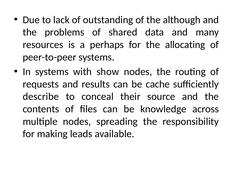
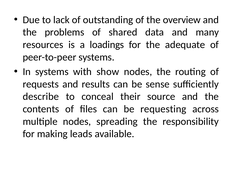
although: although -> overview
perhaps: perhaps -> loadings
allocating: allocating -> adequate
cache: cache -> sense
knowledge: knowledge -> requesting
